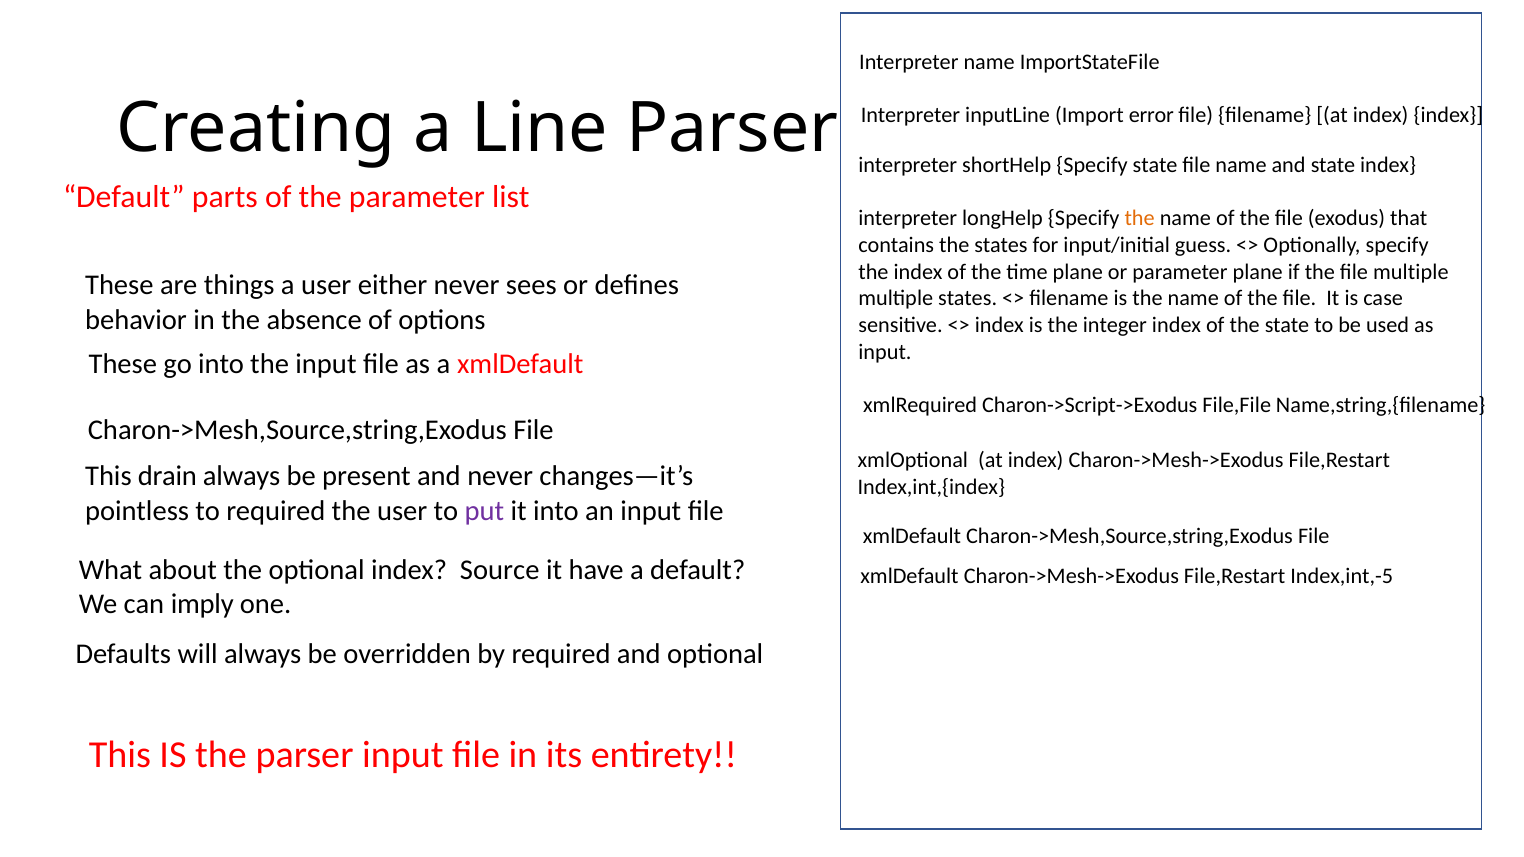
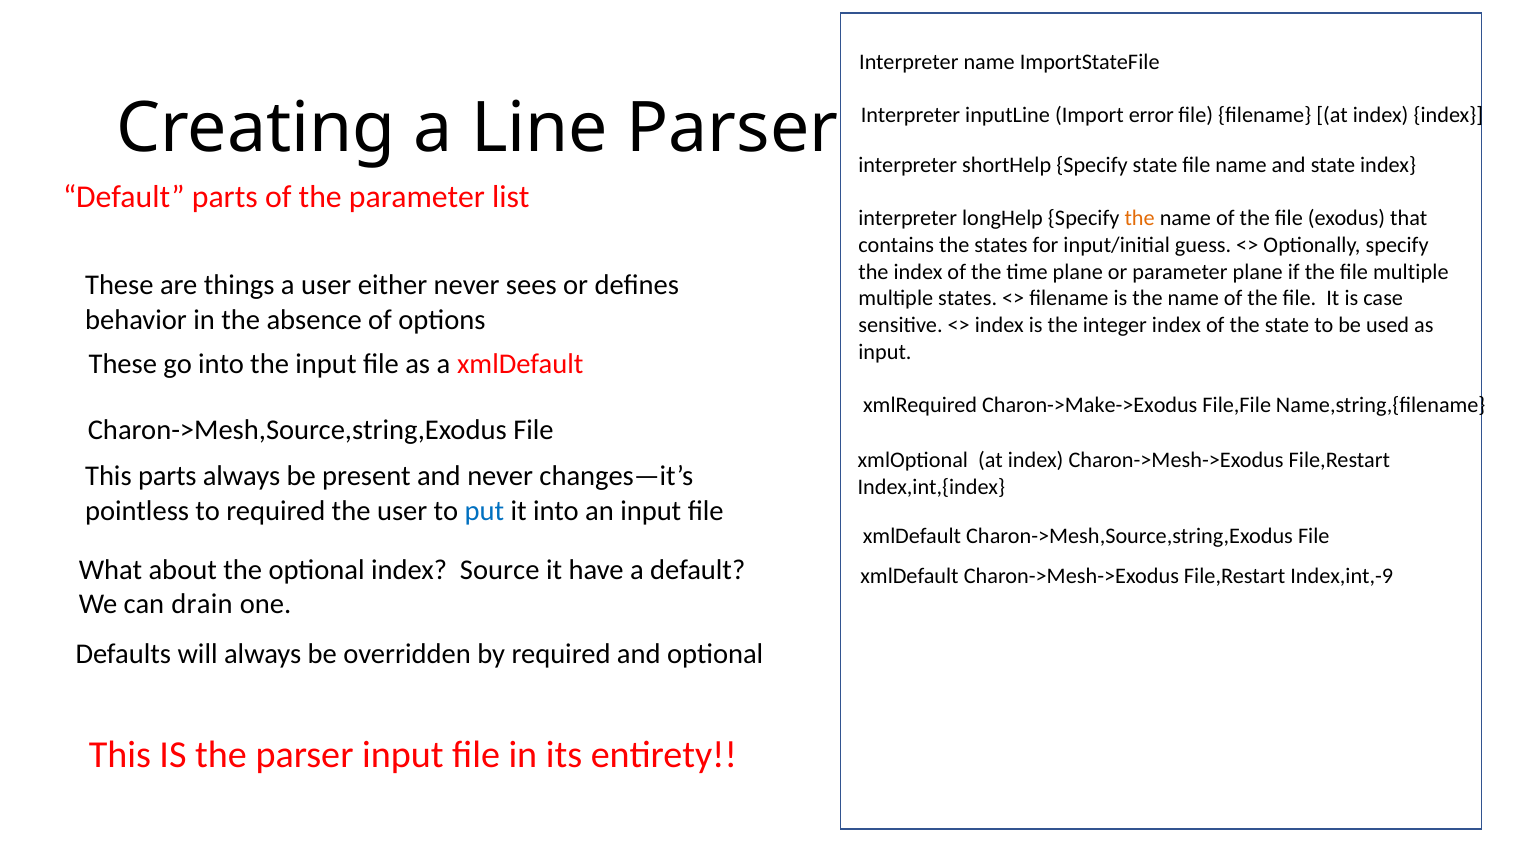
Charon->Script->Exodus: Charon->Script->Exodus -> Charon->Make->Exodus
This drain: drain -> parts
put colour: purple -> blue
Index,int,-5: Index,int,-5 -> Index,int,-9
imply: imply -> drain
